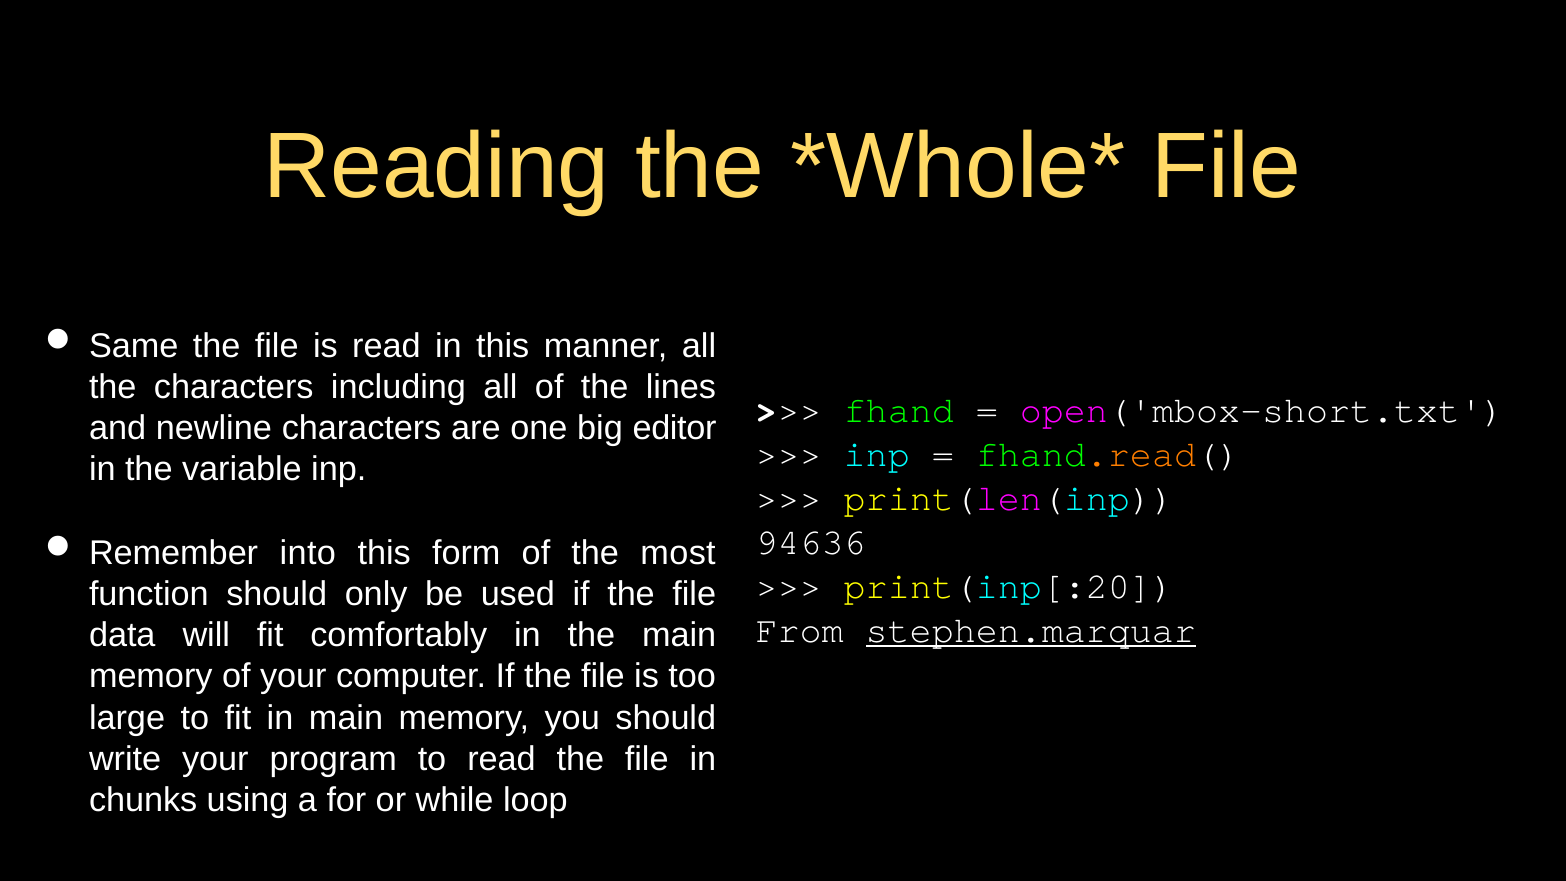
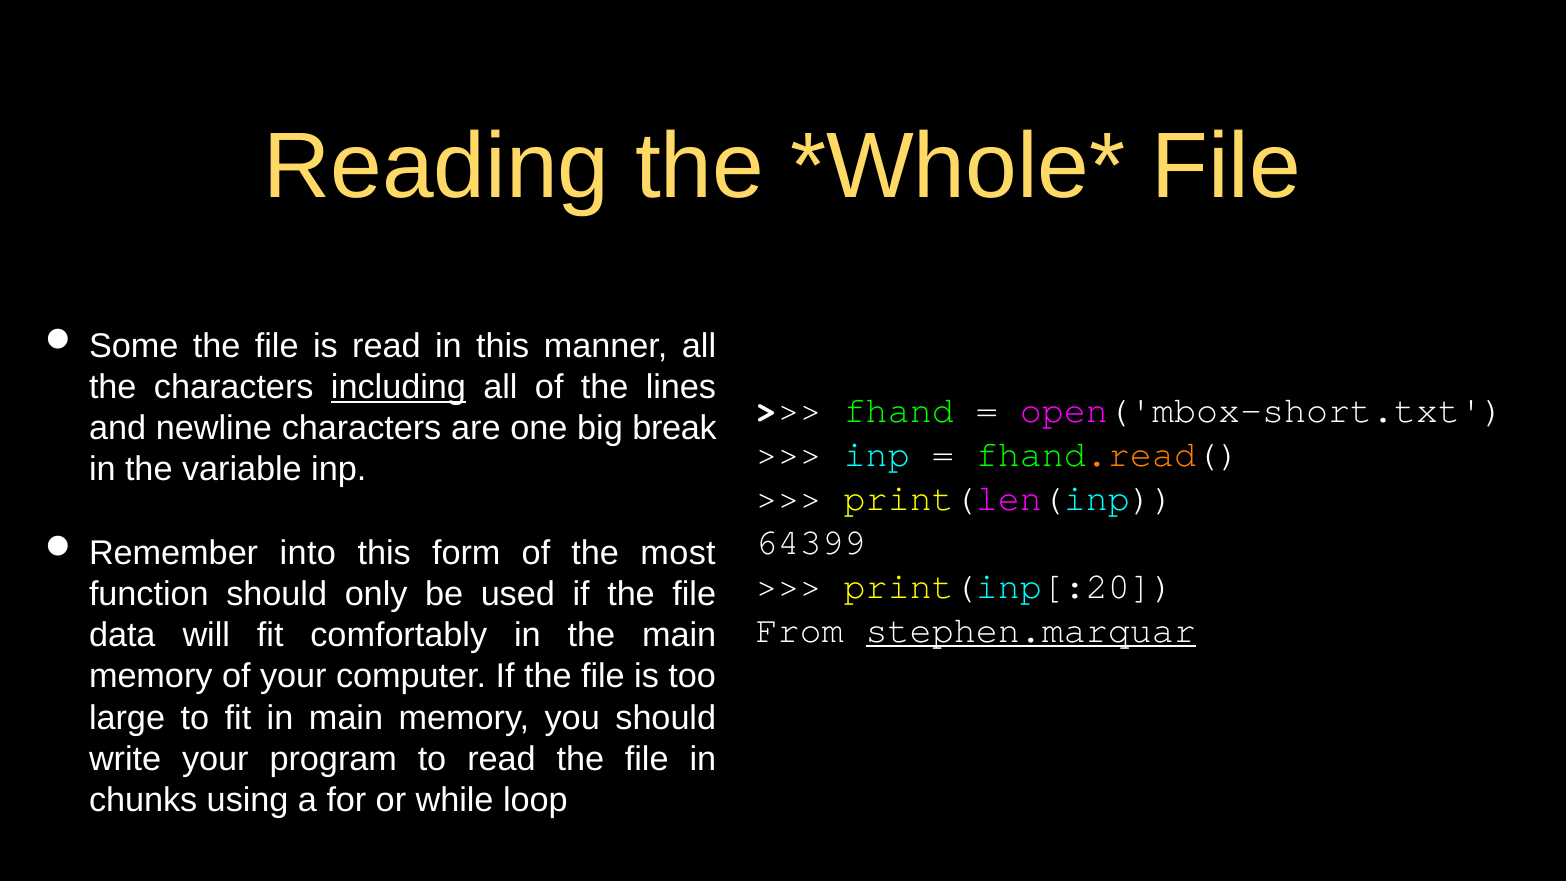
Same: Same -> Some
including underline: none -> present
editor: editor -> break
94636: 94636 -> 64399
